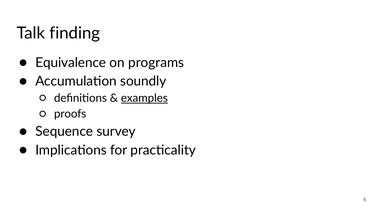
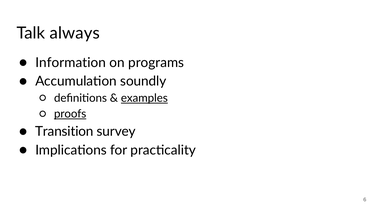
finding: finding -> always
Equivalence: Equivalence -> Information
proofs underline: none -> present
Sequence: Sequence -> Transition
